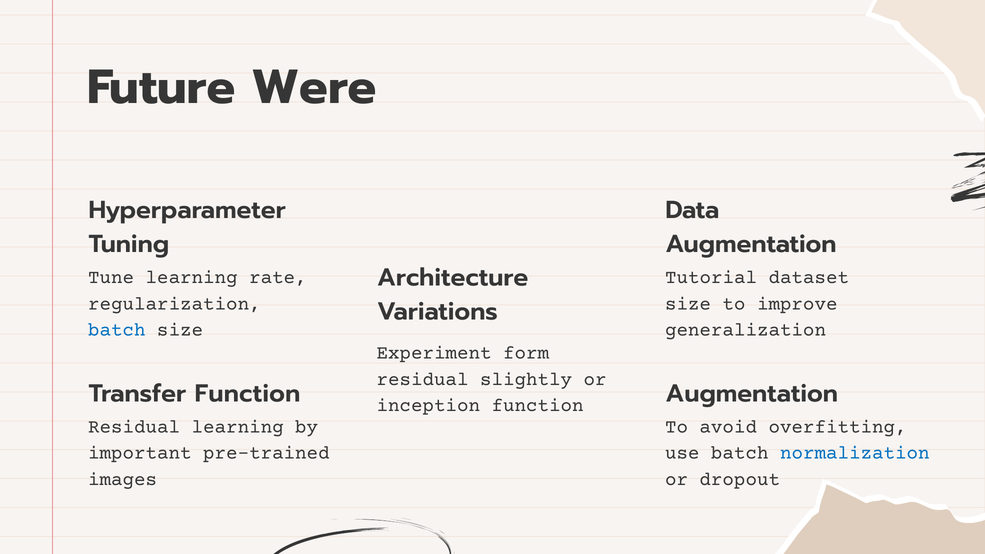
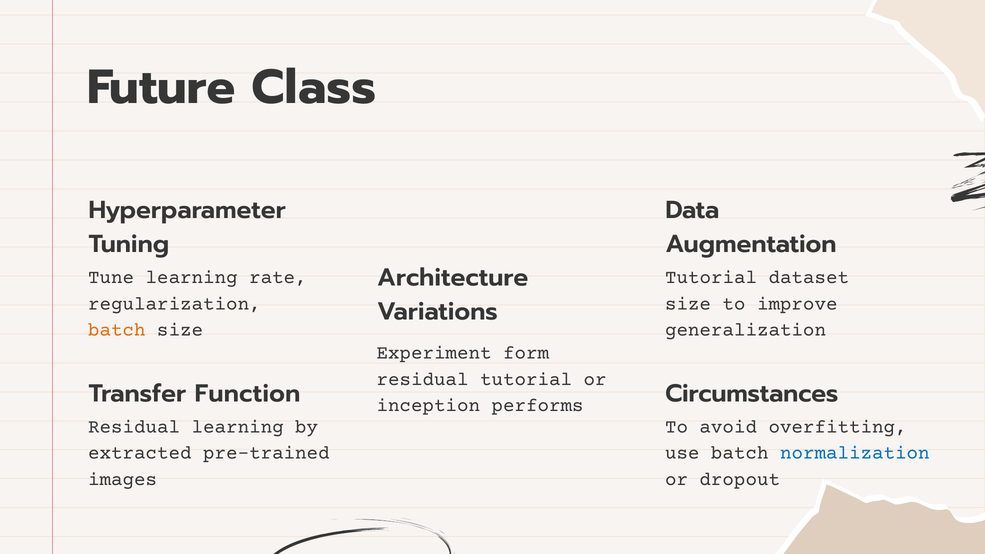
Were: Were -> Class
batch at (117, 330) colour: blue -> orange
residual slightly: slightly -> tutorial
Augmentation at (752, 394): Augmentation -> Circumstances
inception function: function -> performs
important: important -> extracted
